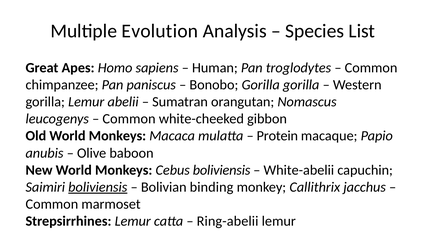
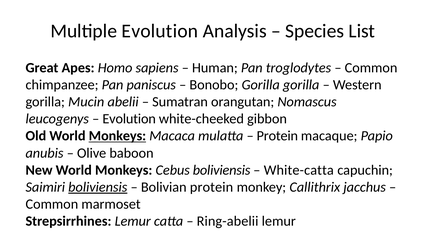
gorilla Lemur: Lemur -> Mucin
Common at (129, 119): Common -> Evolution
Monkeys at (117, 136) underline: none -> present
White-abelii: White-abelii -> White-catta
Bolivian binding: binding -> protein
